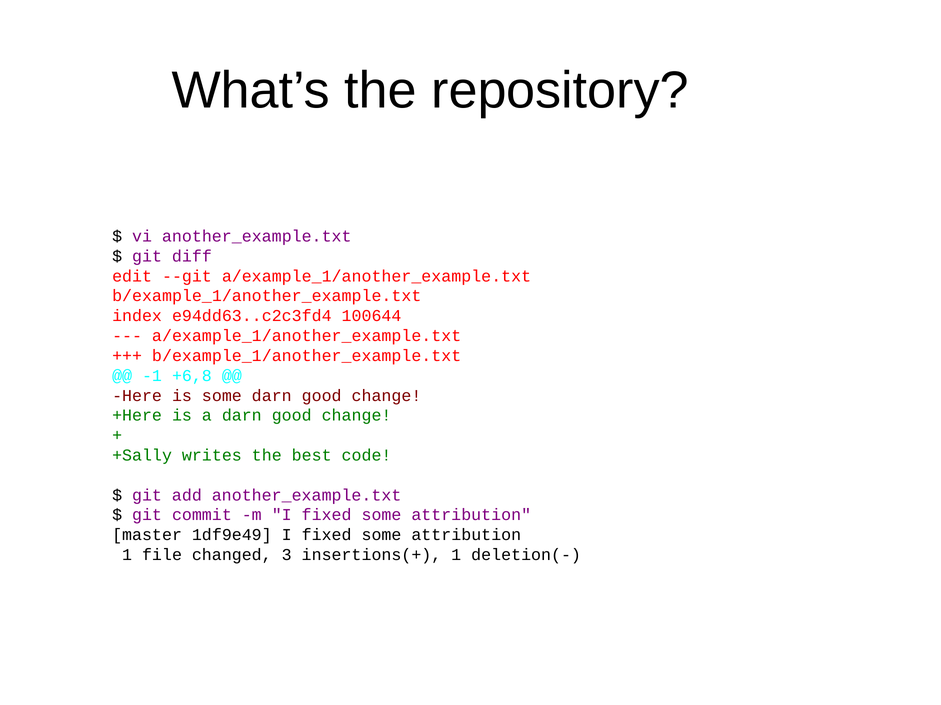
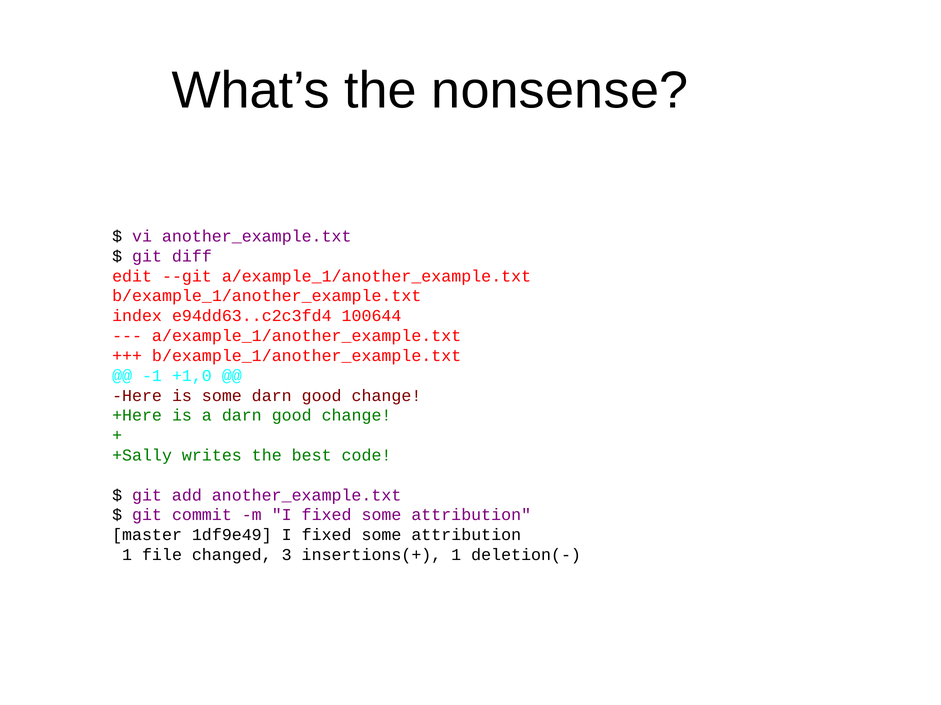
repository: repository -> nonsense
+6,8: +6,8 -> +1,0
